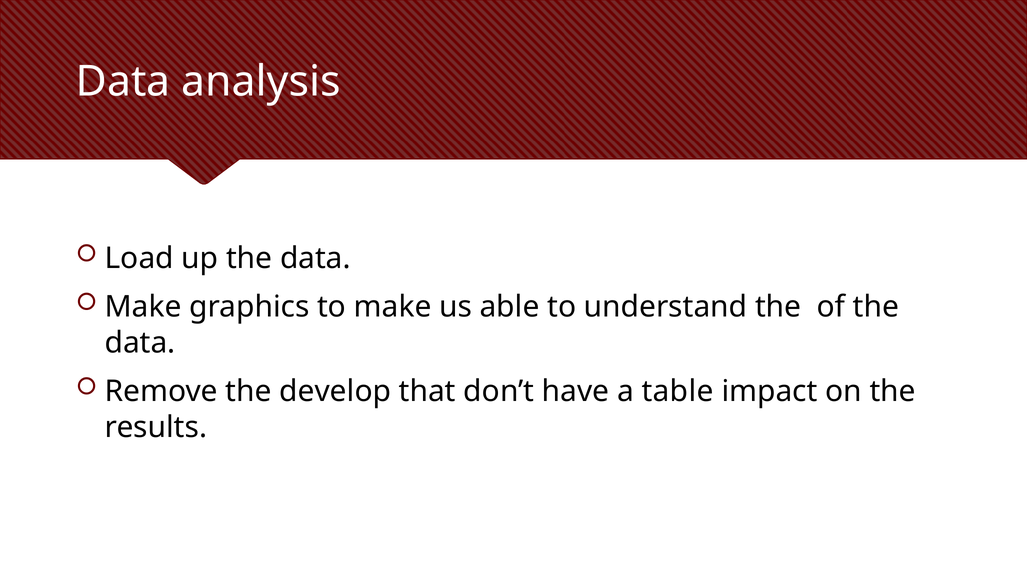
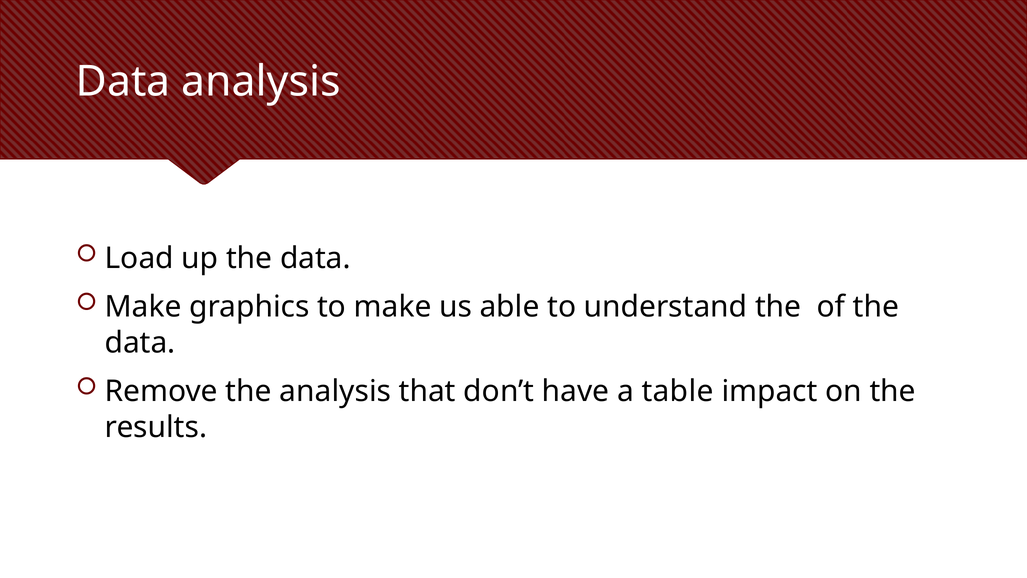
the develop: develop -> analysis
